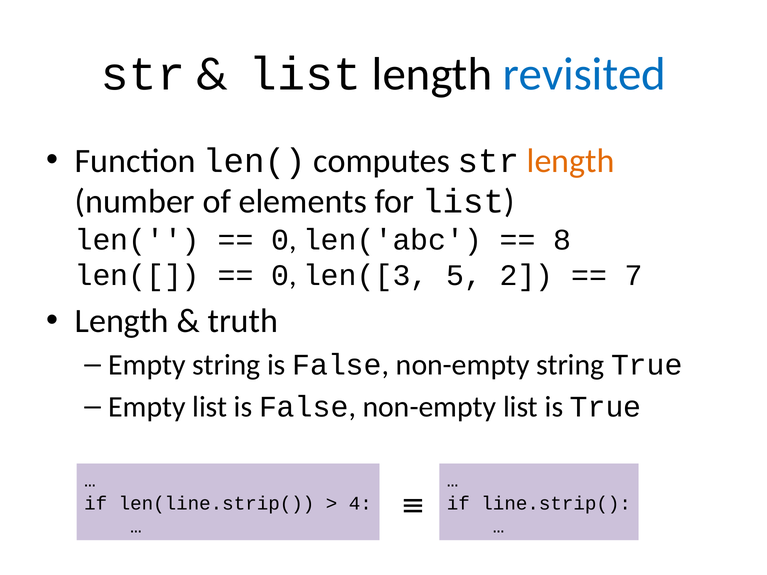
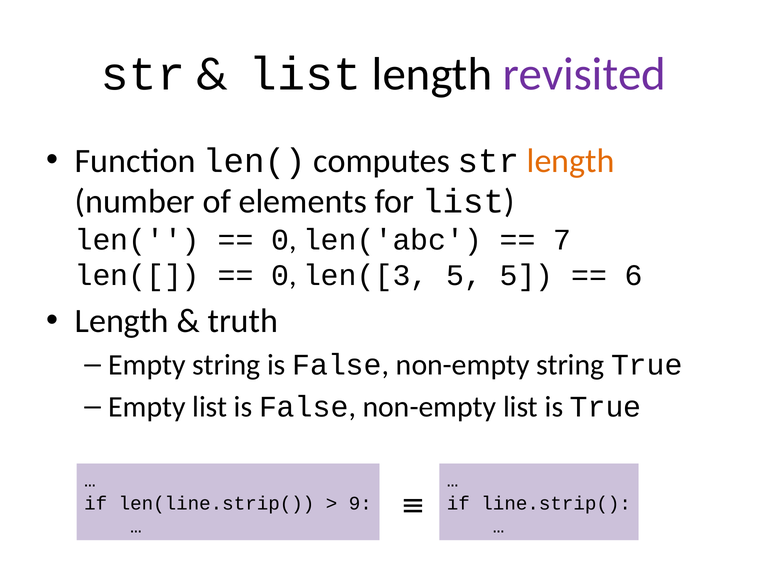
revisited colour: blue -> purple
8: 8 -> 7
5 2: 2 -> 5
7: 7 -> 6
4: 4 -> 9
